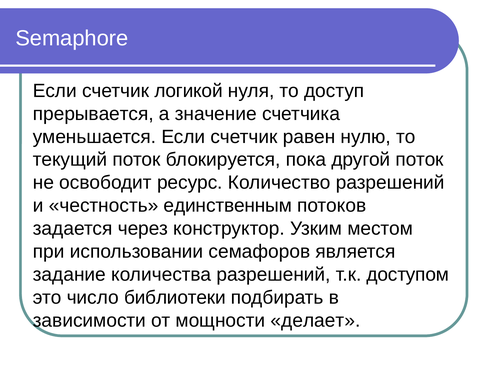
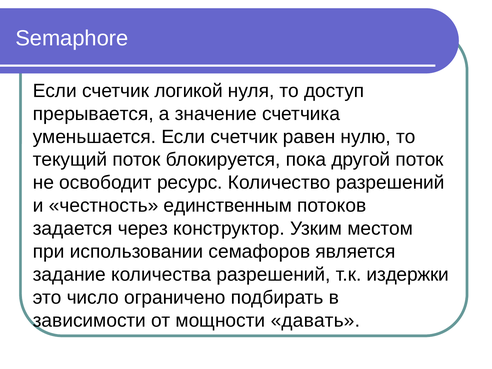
доступом: доступом -> издержки
библиотеки: библиотеки -> ограничено
делает: делает -> давать
